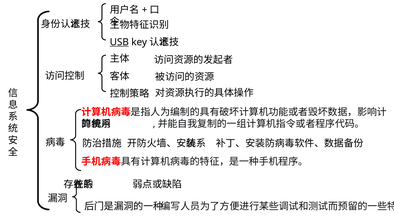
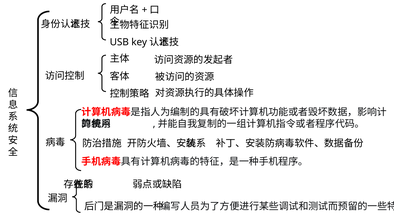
USB underline: present -> none
